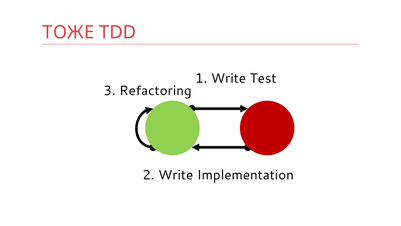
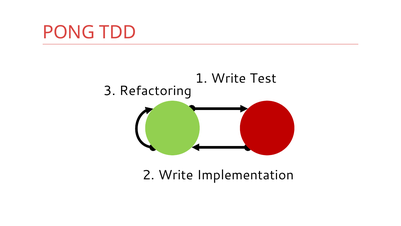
ТОЖЕ: ТОЖЕ -> PONG
